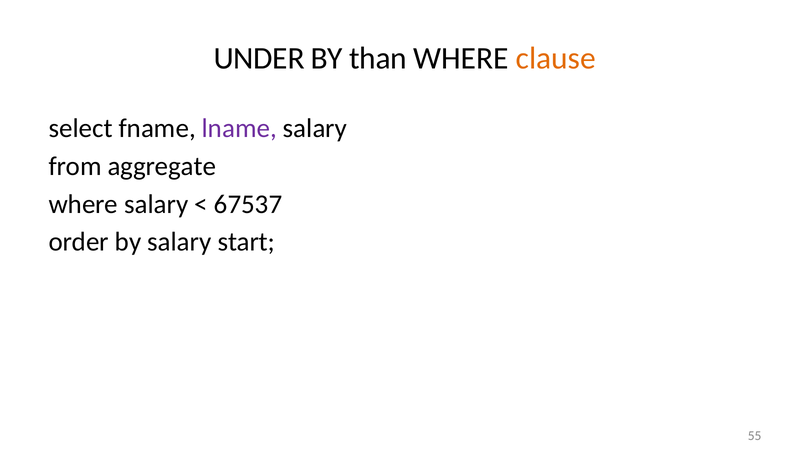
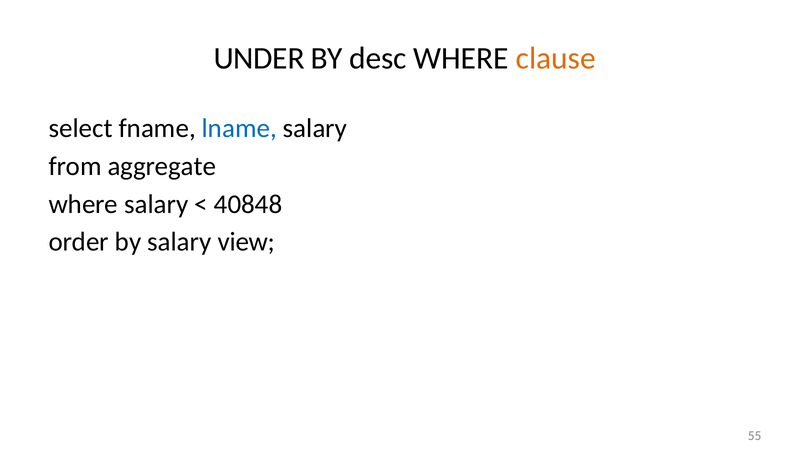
than: than -> desc
lname colour: purple -> blue
67537: 67537 -> 40848
start: start -> view
